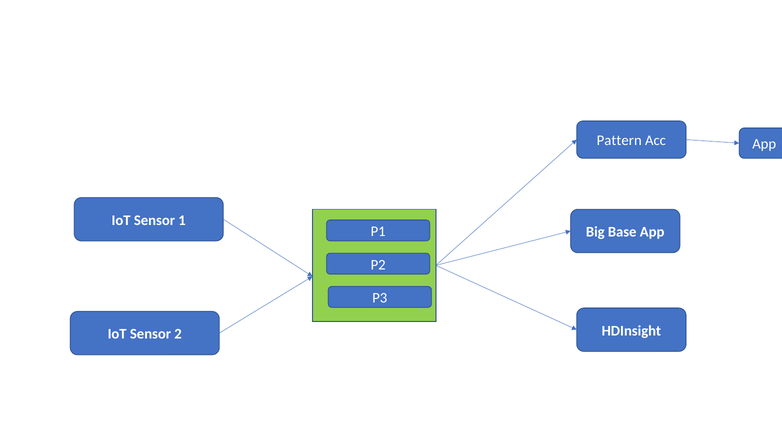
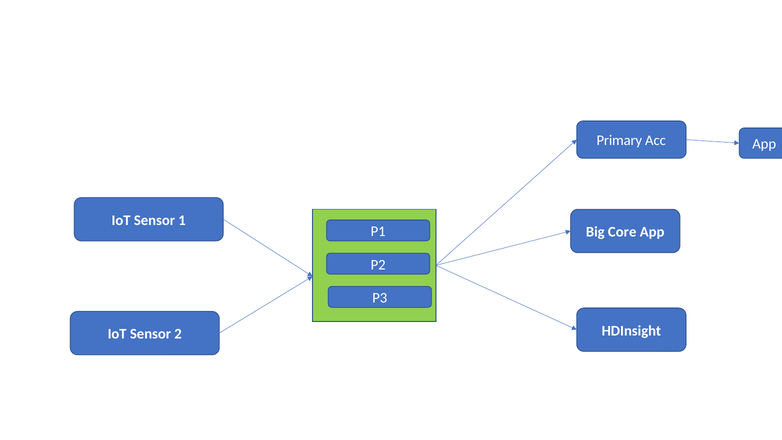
Pattern: Pattern -> Primary
Base: Base -> Core
